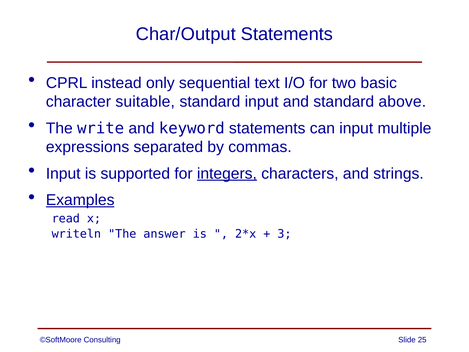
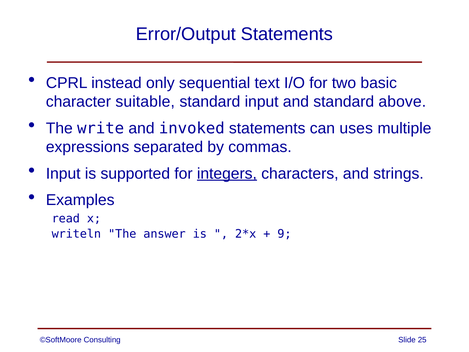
Char/Output: Char/Output -> Error/Output
keyword: keyword -> invoked
can input: input -> uses
Examples underline: present -> none
3: 3 -> 9
